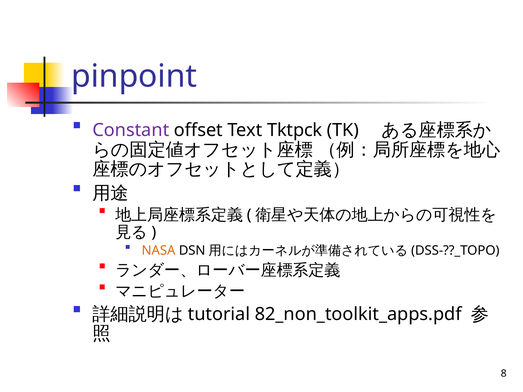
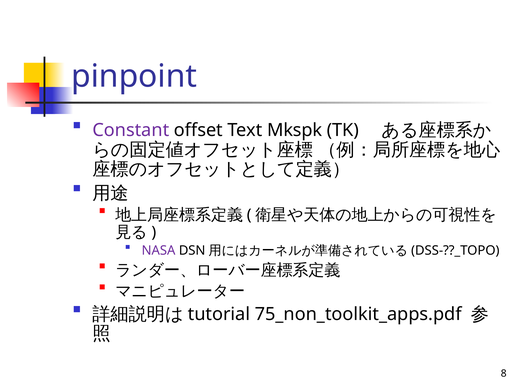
Tktpck: Tktpck -> Mkspk
NASA colour: orange -> purple
82_non_toolkit_apps.pdf: 82_non_toolkit_apps.pdf -> 75_non_toolkit_apps.pdf
